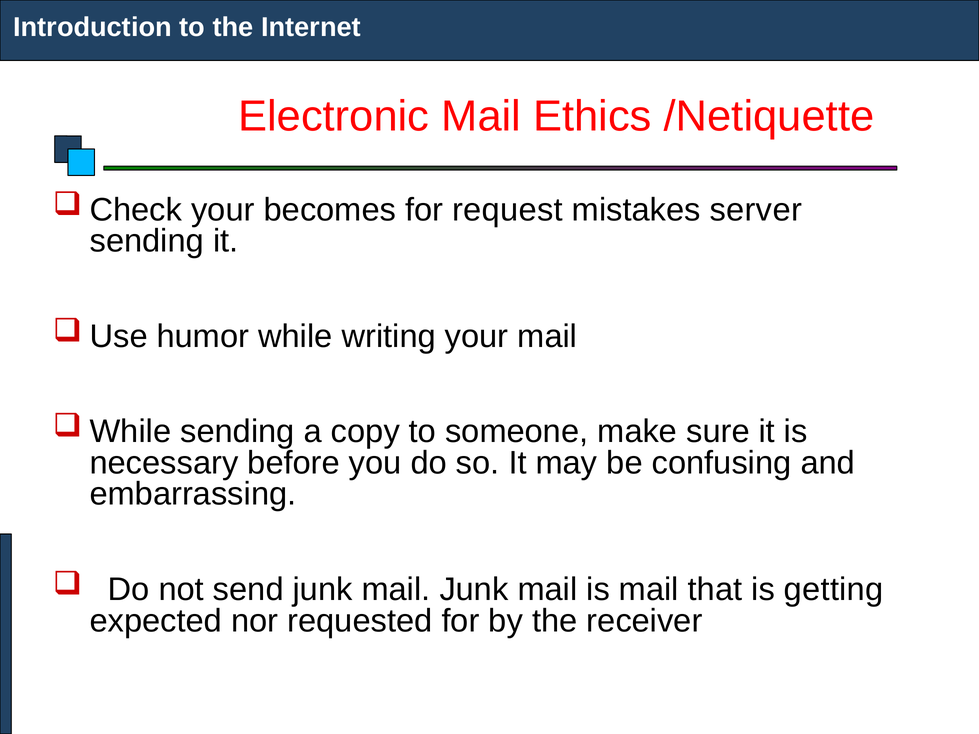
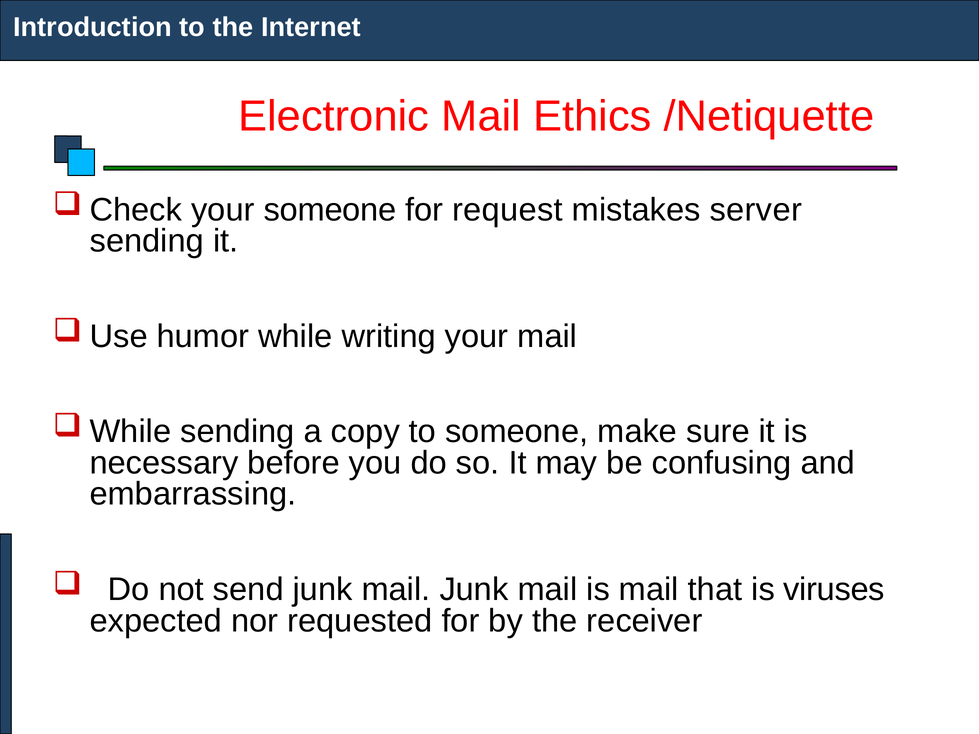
your becomes: becomes -> someone
getting: getting -> viruses
